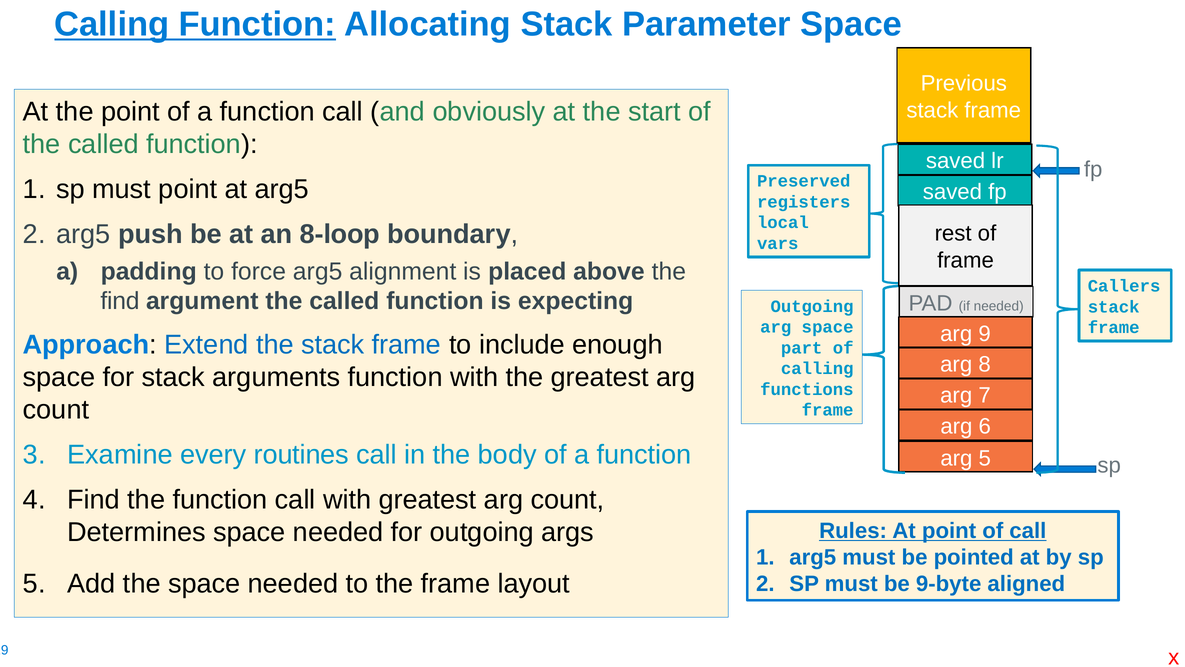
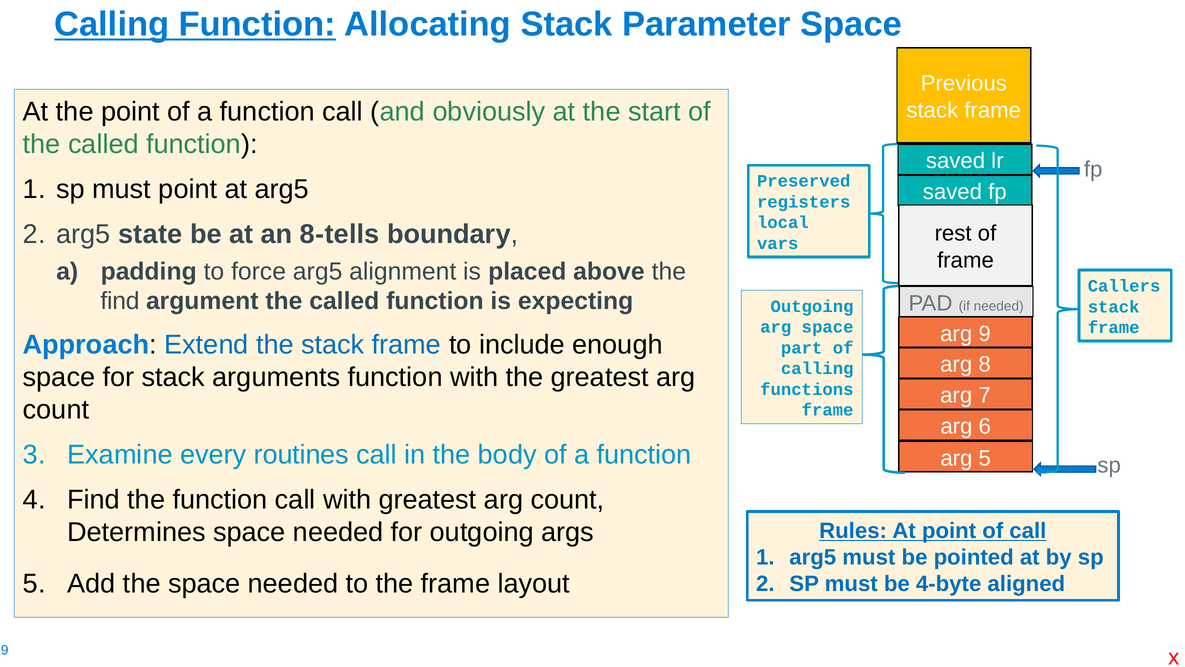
push: push -> state
8-loop: 8-loop -> 8-tells
9-byte: 9-byte -> 4-byte
